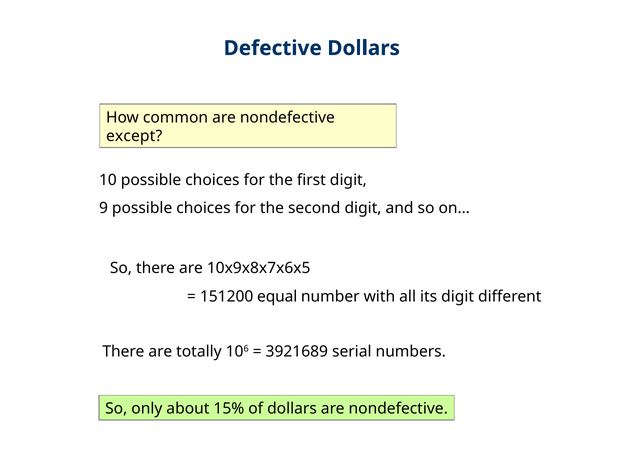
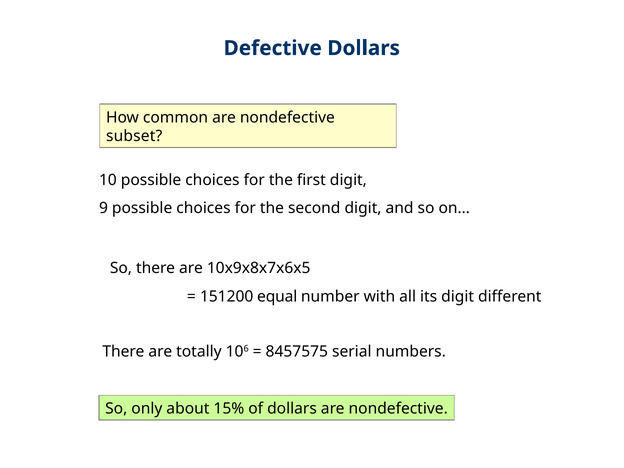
except: except -> subset
3921689: 3921689 -> 8457575
